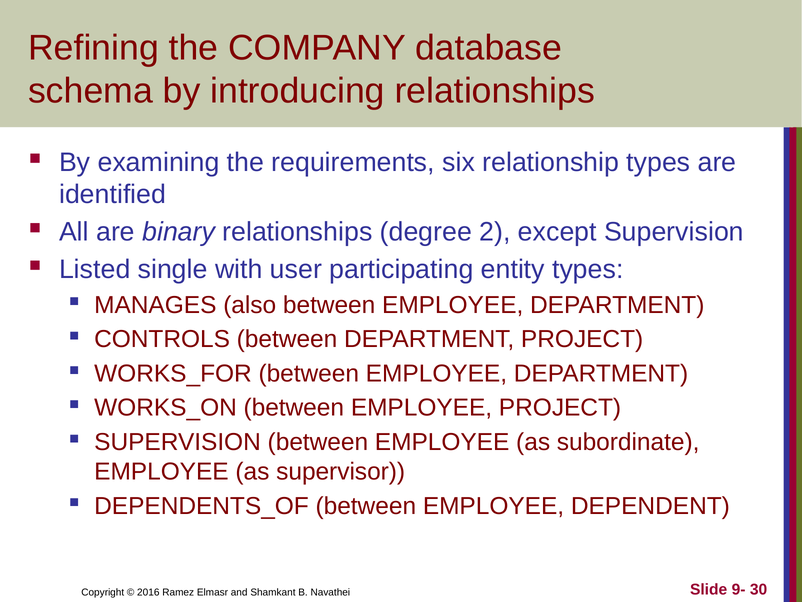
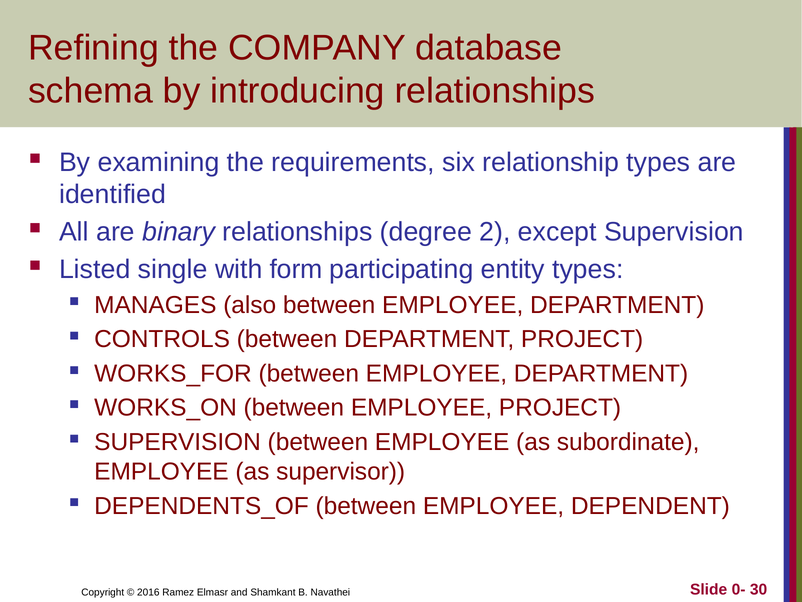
user: user -> form
9-: 9- -> 0-
